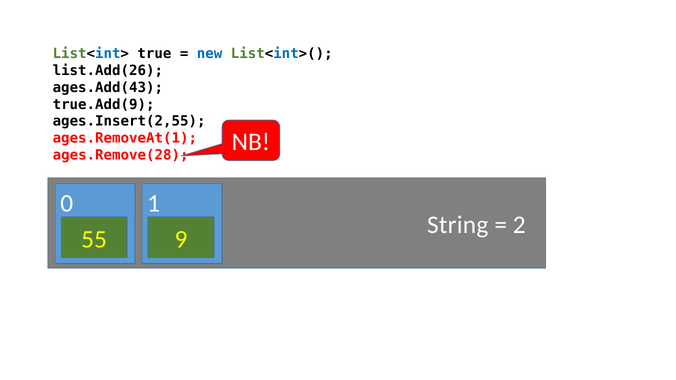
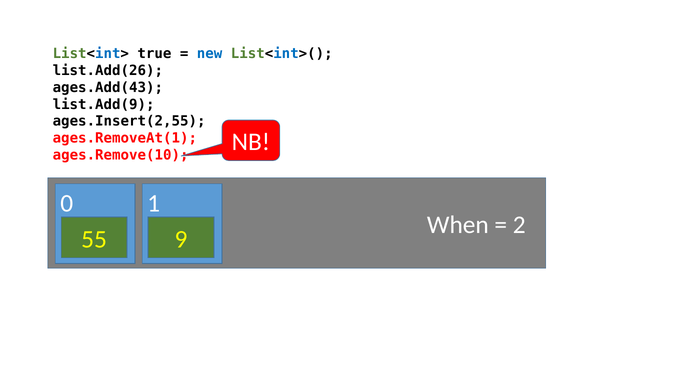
true.Add(9: true.Add(9 -> list.Add(9
ages.Remove(28: ages.Remove(28 -> ages.Remove(10
String: String -> When
